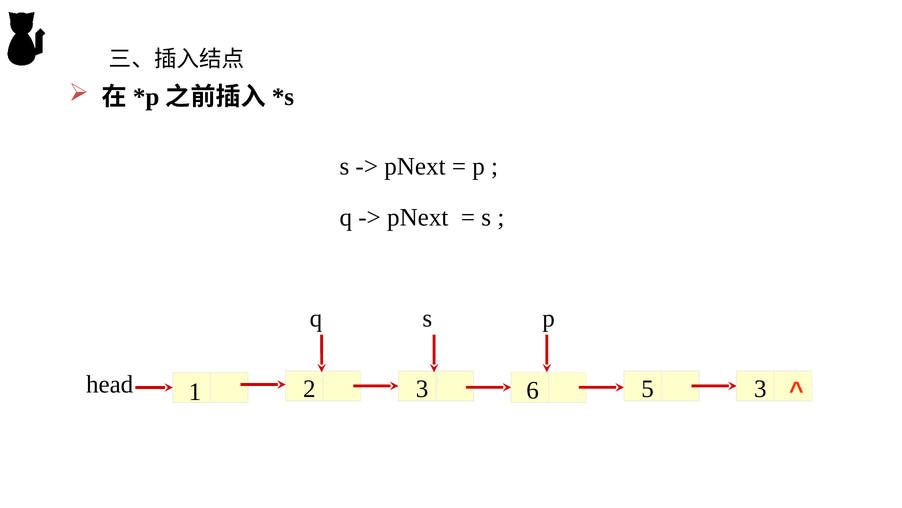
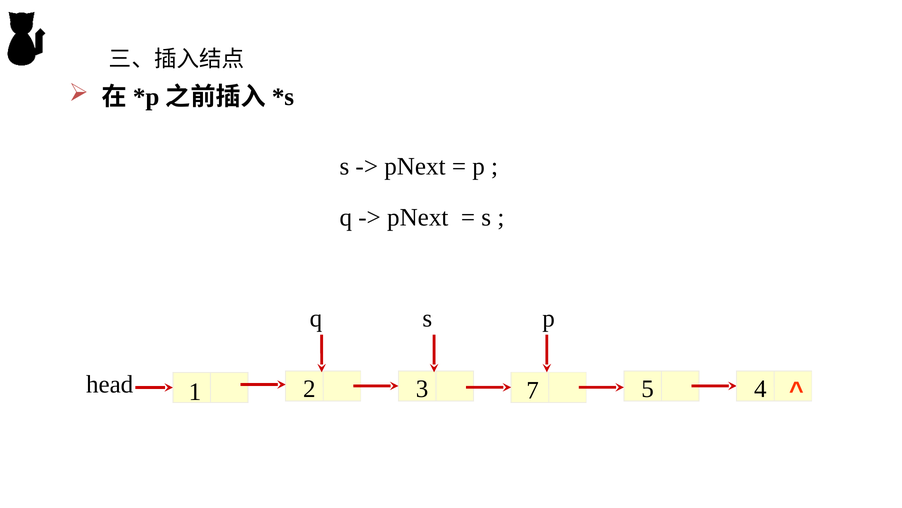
6: 6 -> 7
5 3: 3 -> 4
